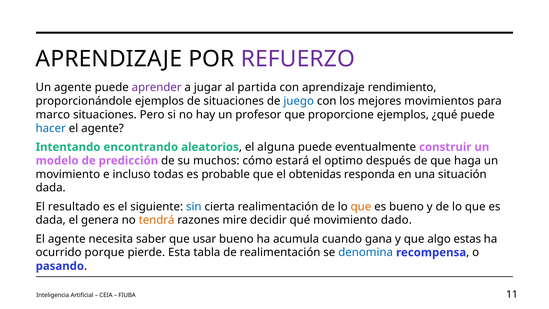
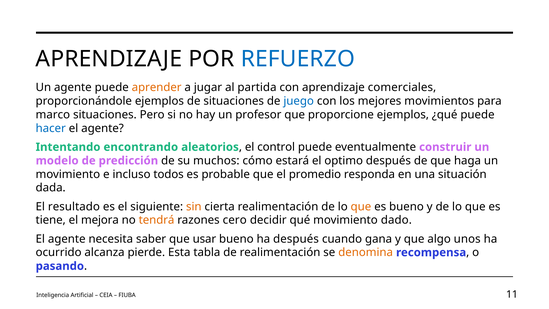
REFUERZO colour: purple -> blue
aprender colour: purple -> orange
rendimiento: rendimiento -> comerciales
alguna: alguna -> control
todas: todas -> todos
obtenidas: obtenidas -> promedio
sin colour: blue -> orange
dada at (51, 220): dada -> tiene
genera: genera -> mejora
mire: mire -> cero
ha acumula: acumula -> después
estas: estas -> unos
porque: porque -> alcanza
denomina colour: blue -> orange
